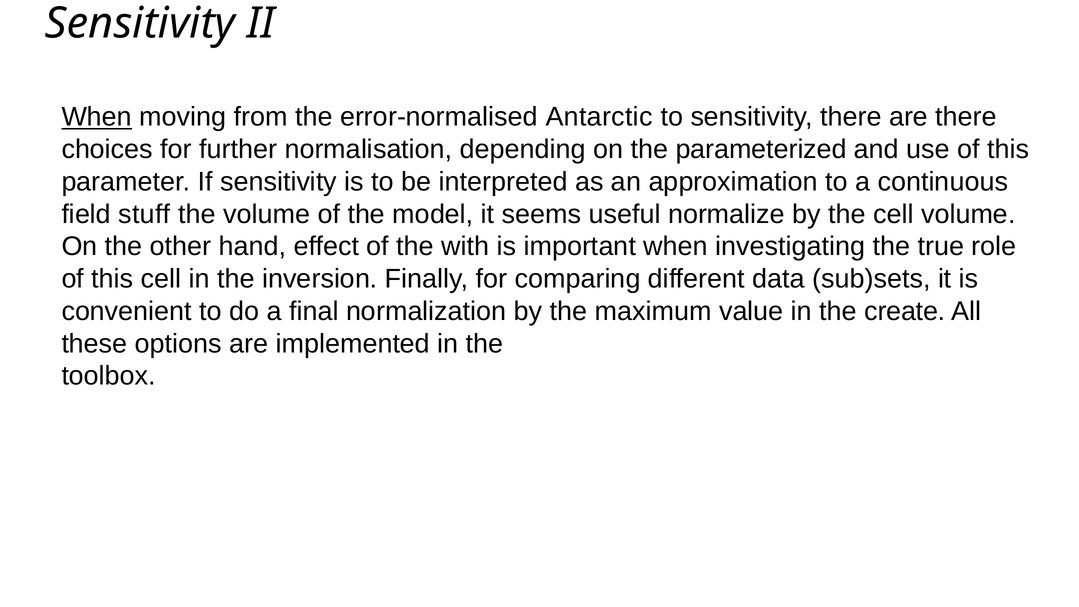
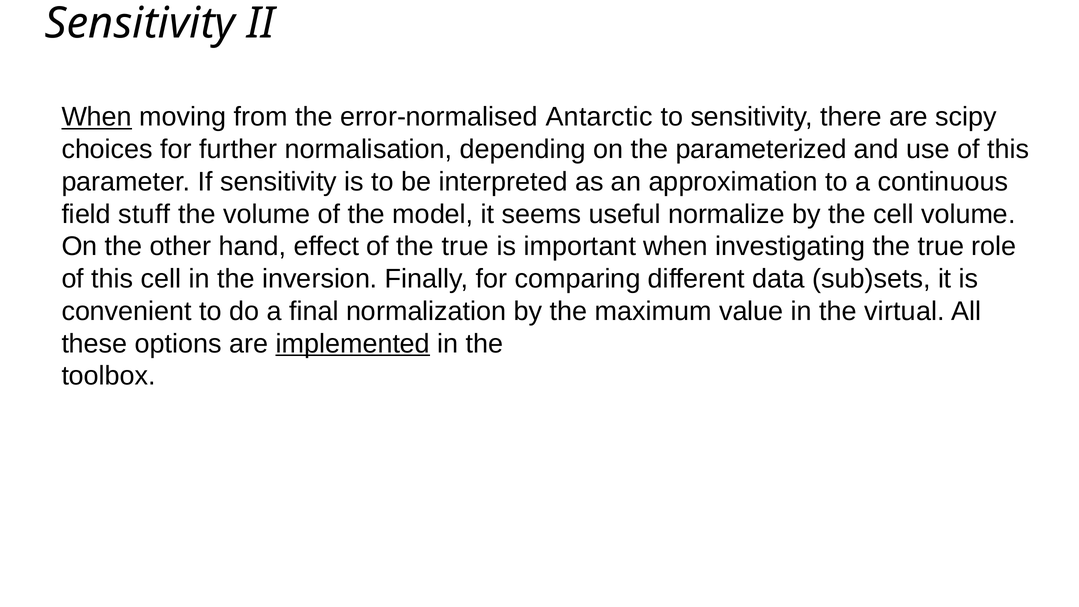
are there: there -> scipy
of the with: with -> true
create: create -> virtual
implemented underline: none -> present
